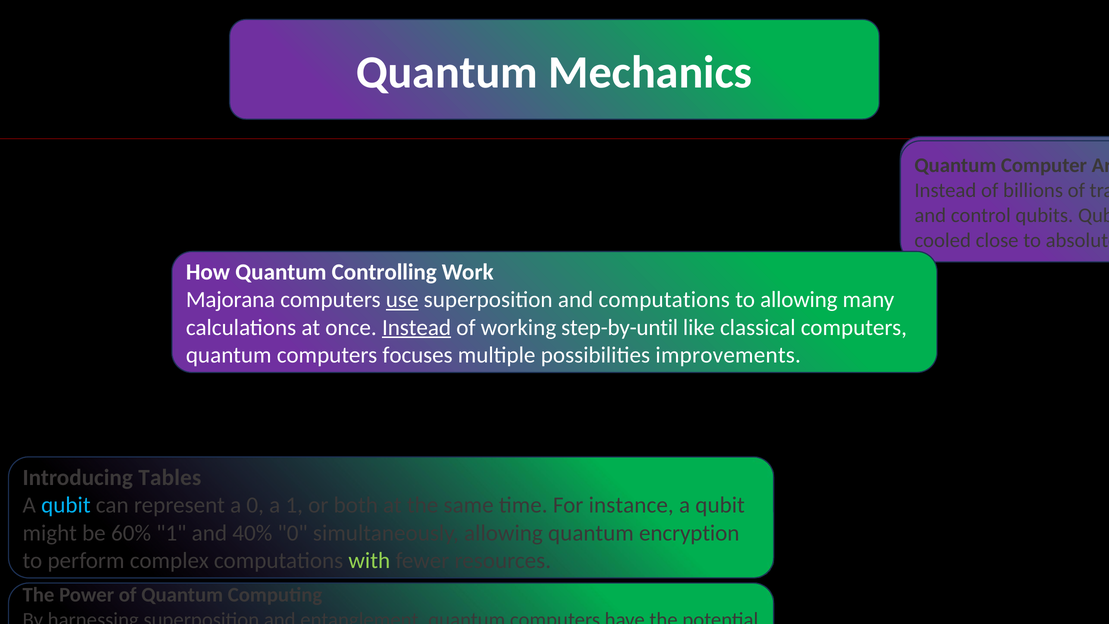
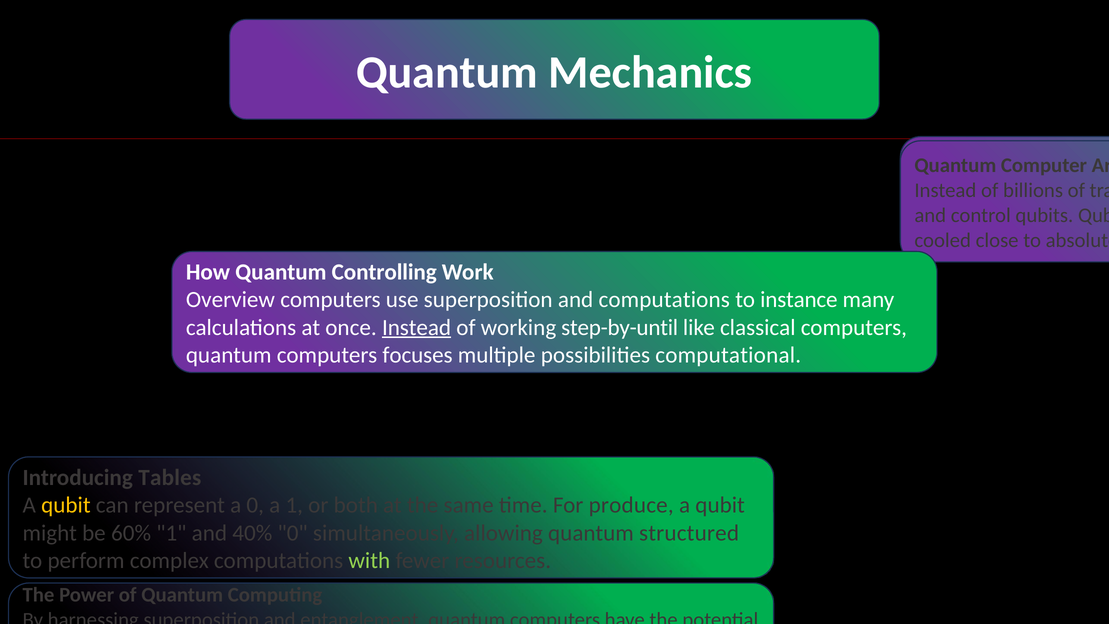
Majorana: Majorana -> Overview
use at (402, 300) underline: present -> none
to allowing: allowing -> instance
improvements: improvements -> computational
qubit at (66, 505) colour: light blue -> yellow
instance: instance -> produce
quantum encryption: encryption -> structured
